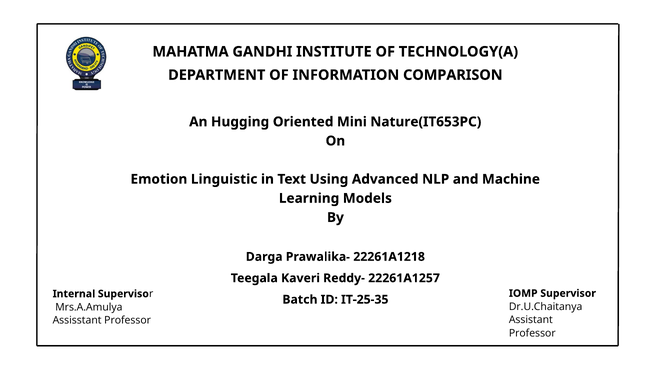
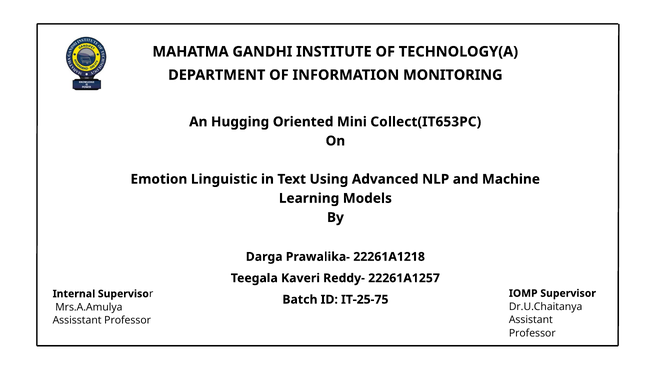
COMPARISON: COMPARISON -> MONITORING
Nature(IT653PC: Nature(IT653PC -> Collect(IT653PC
IT-25-35: IT-25-35 -> IT-25-75
